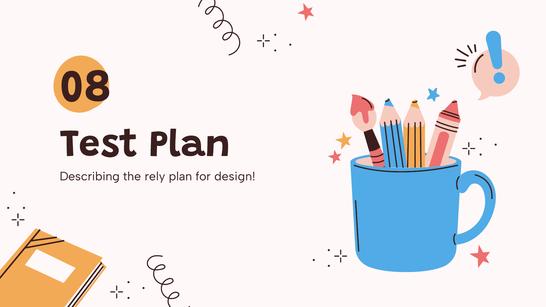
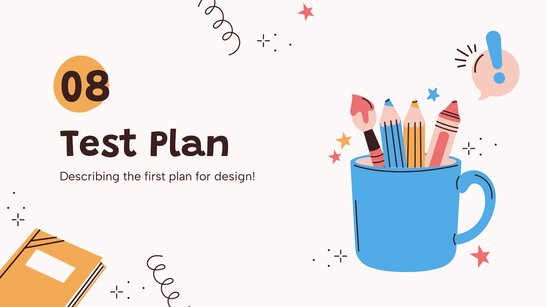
rely: rely -> first
